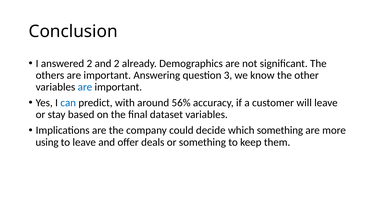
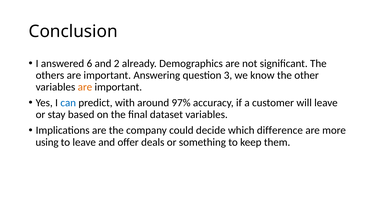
answered 2: 2 -> 6
are at (85, 87) colour: blue -> orange
56%: 56% -> 97%
which something: something -> difference
